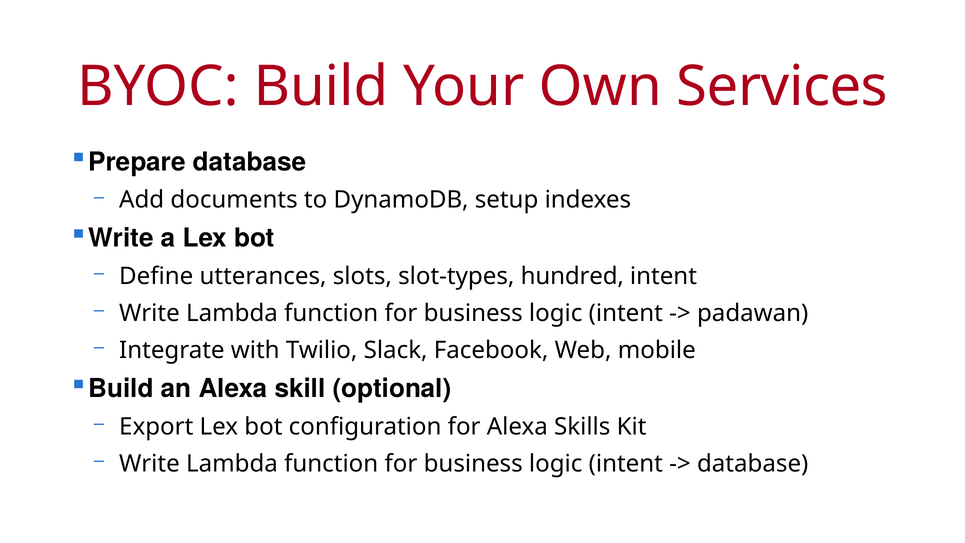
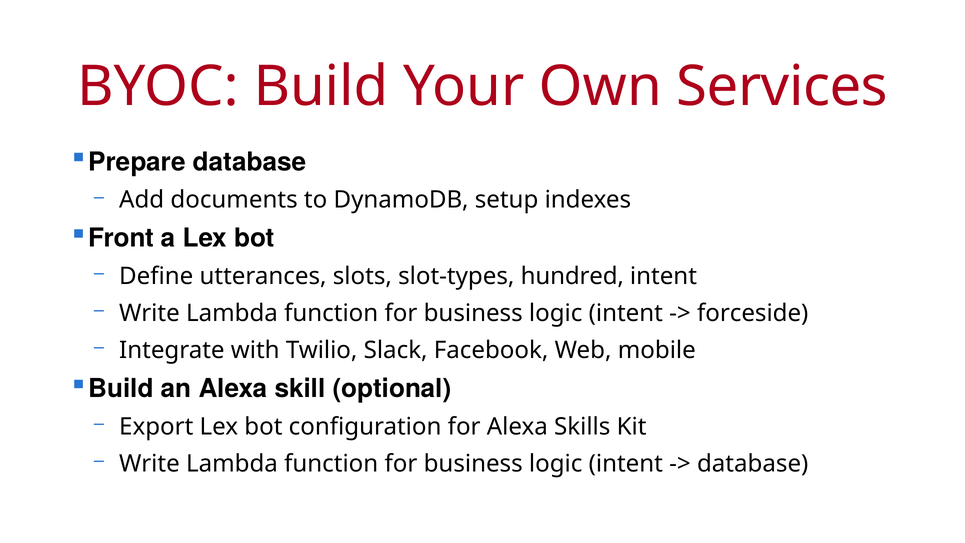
Write at (121, 238): Write -> Front
padawan: padawan -> forceside
